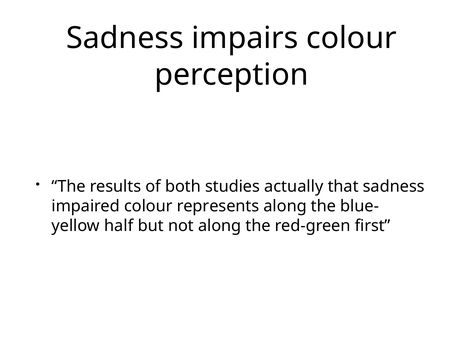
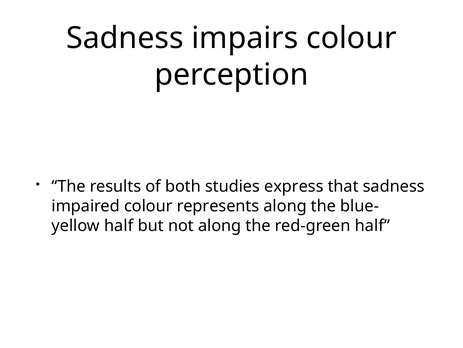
actually: actually -> express
red-green first: first -> half
